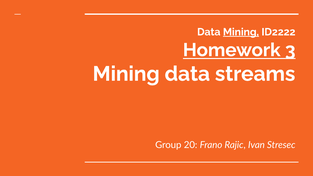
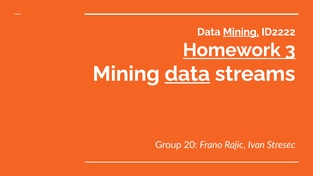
data at (187, 74) underline: none -> present
